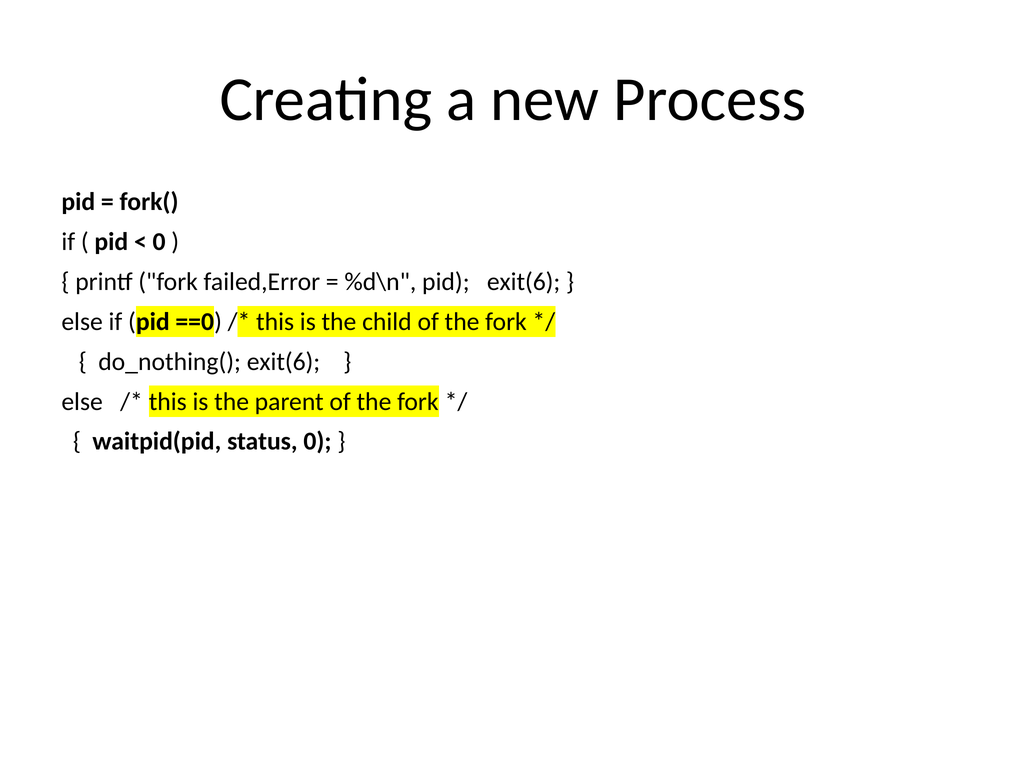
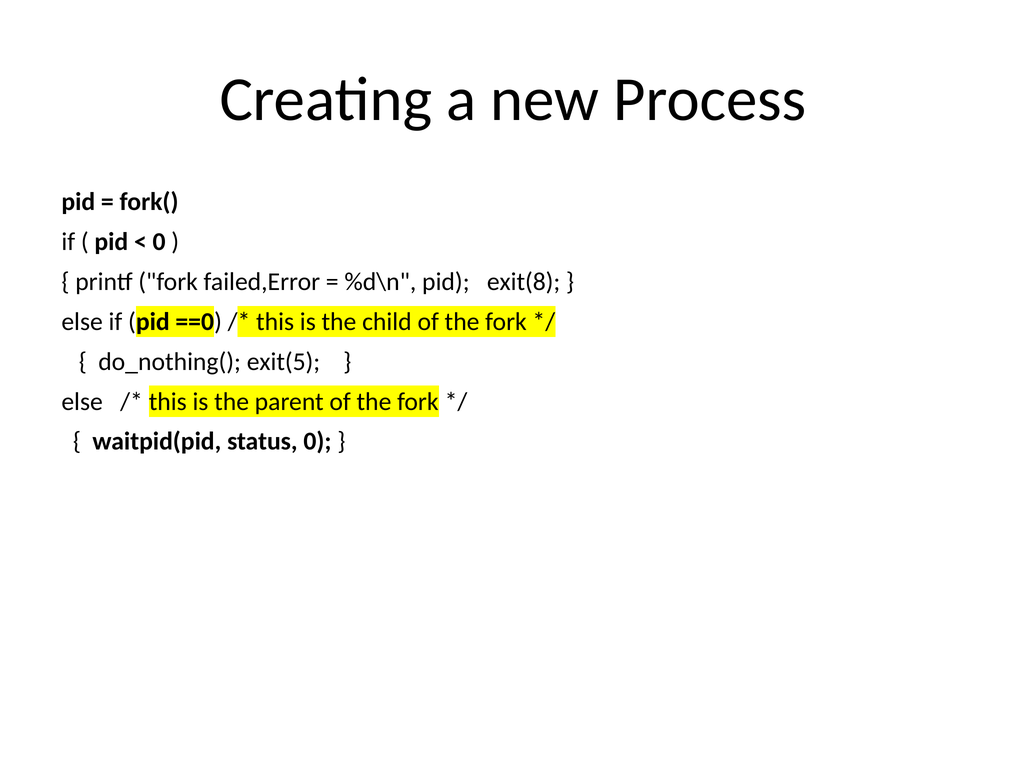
pid exit(6: exit(6 -> exit(8
do_nothing( exit(6: exit(6 -> exit(5
